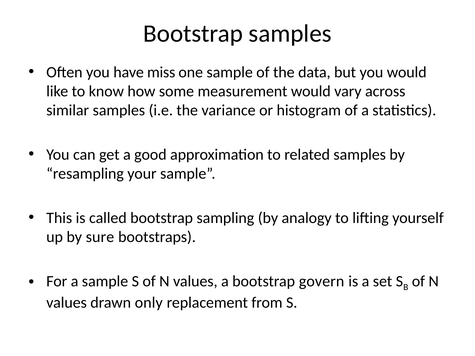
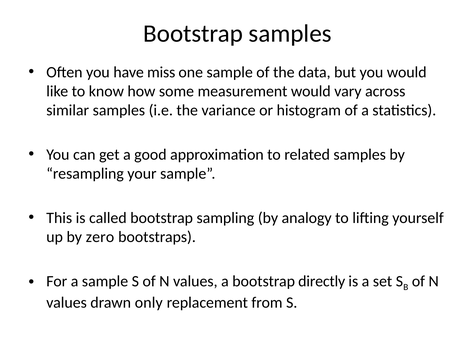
sure: sure -> zero
govern: govern -> directly
